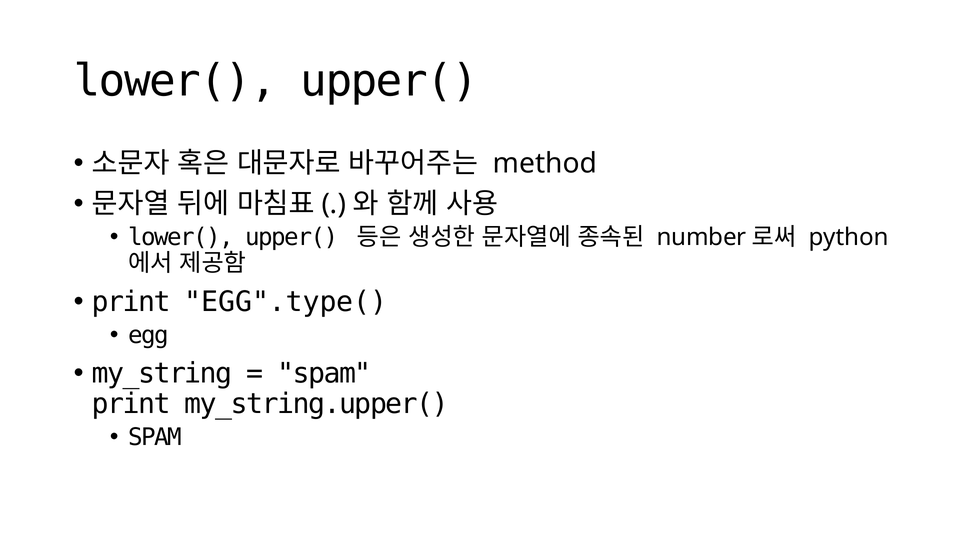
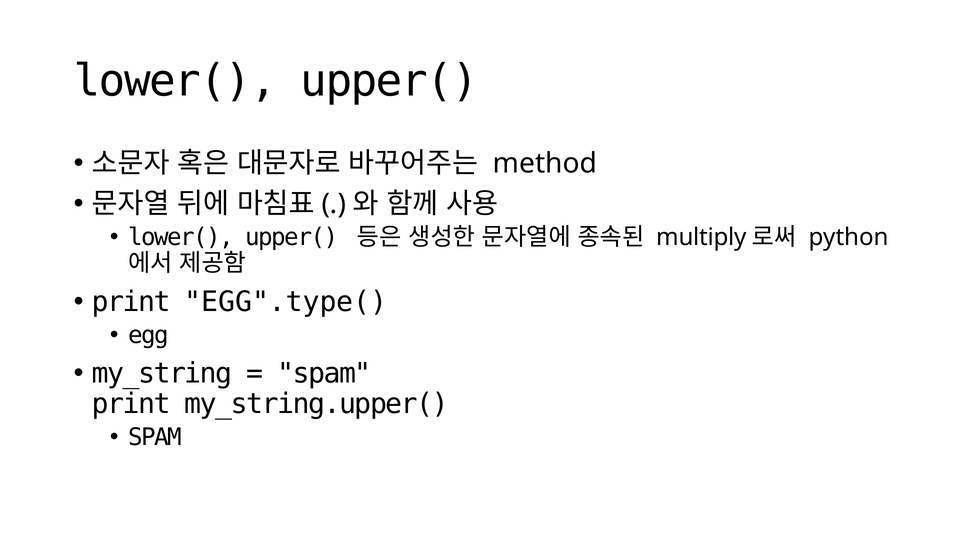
number: number -> multiply
